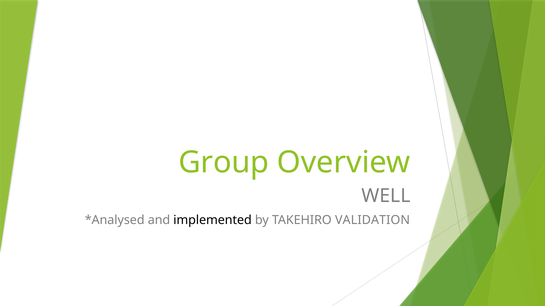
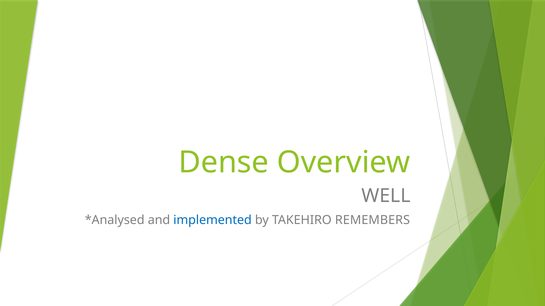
Group: Group -> Dense
implemented colour: black -> blue
VALIDATION: VALIDATION -> REMEMBERS
